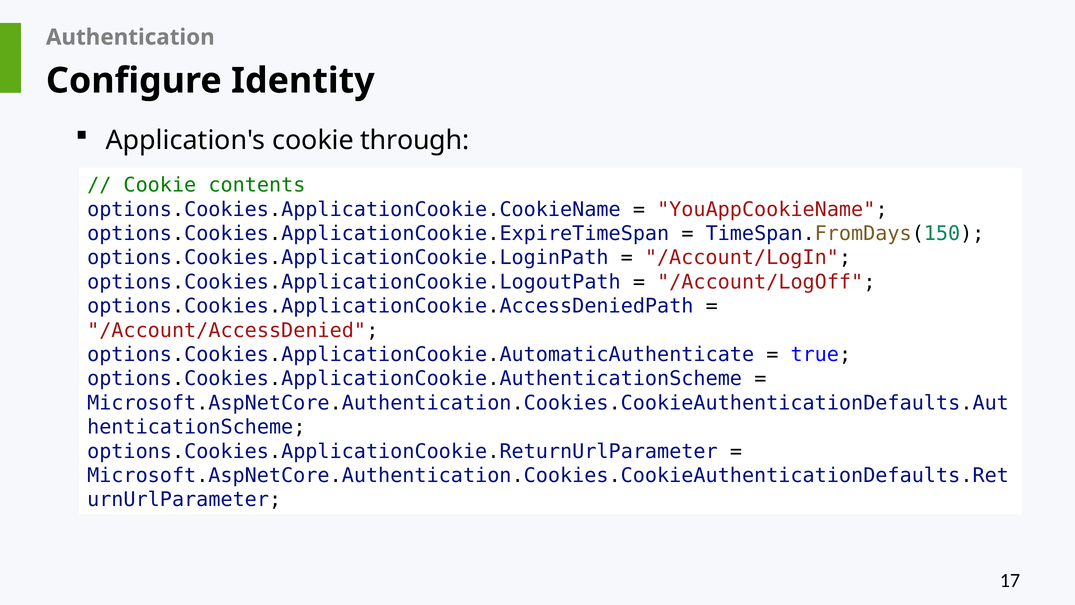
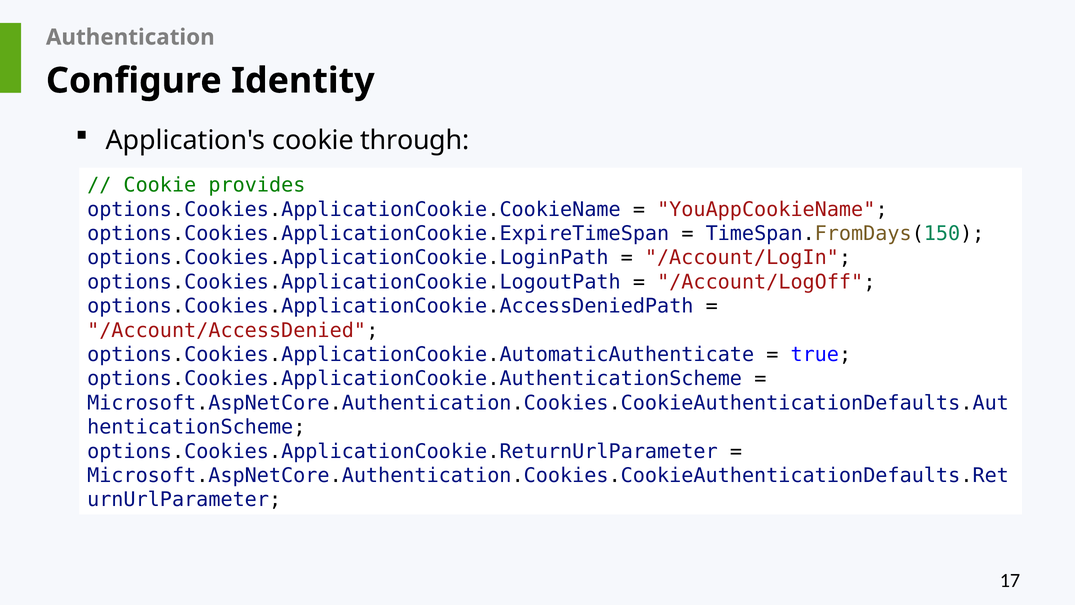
contents: contents -> provides
